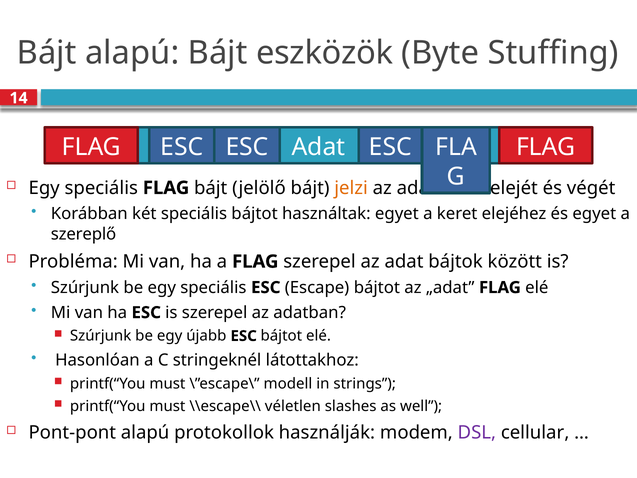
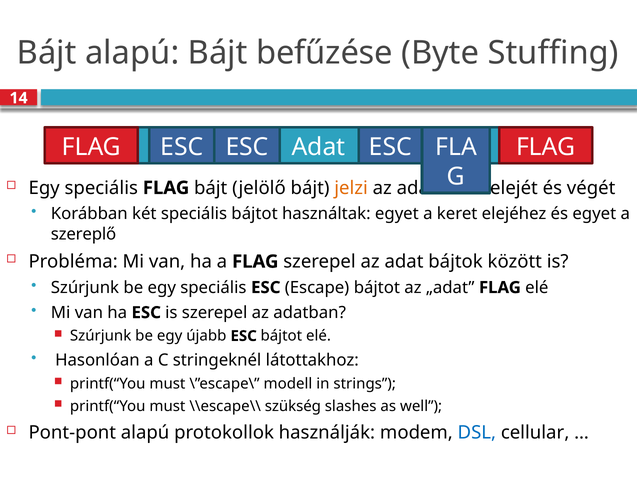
eszközök: eszközök -> befűzése
véletlen: véletlen -> szükség
DSL colour: purple -> blue
